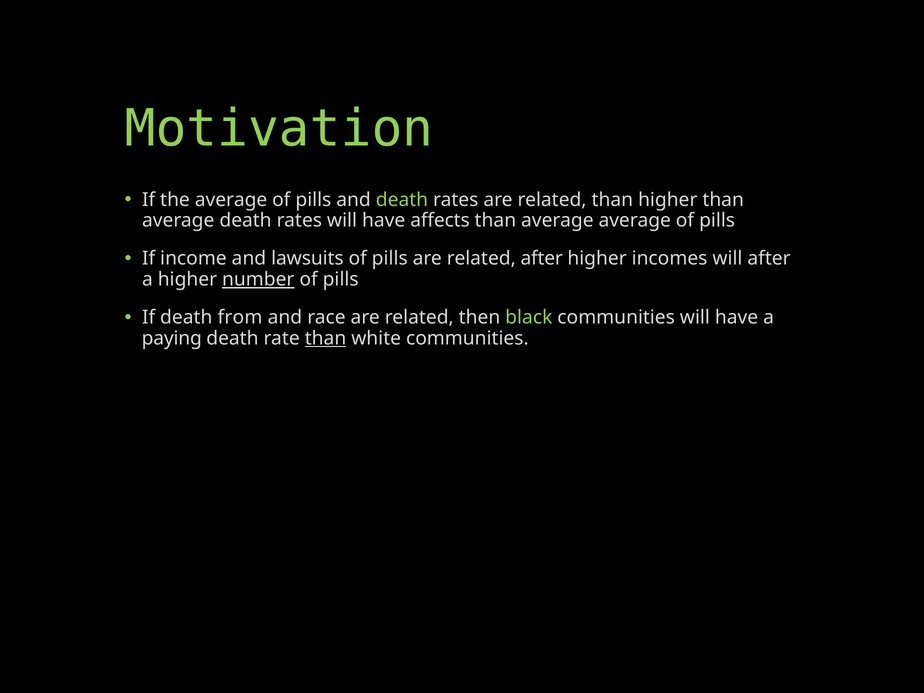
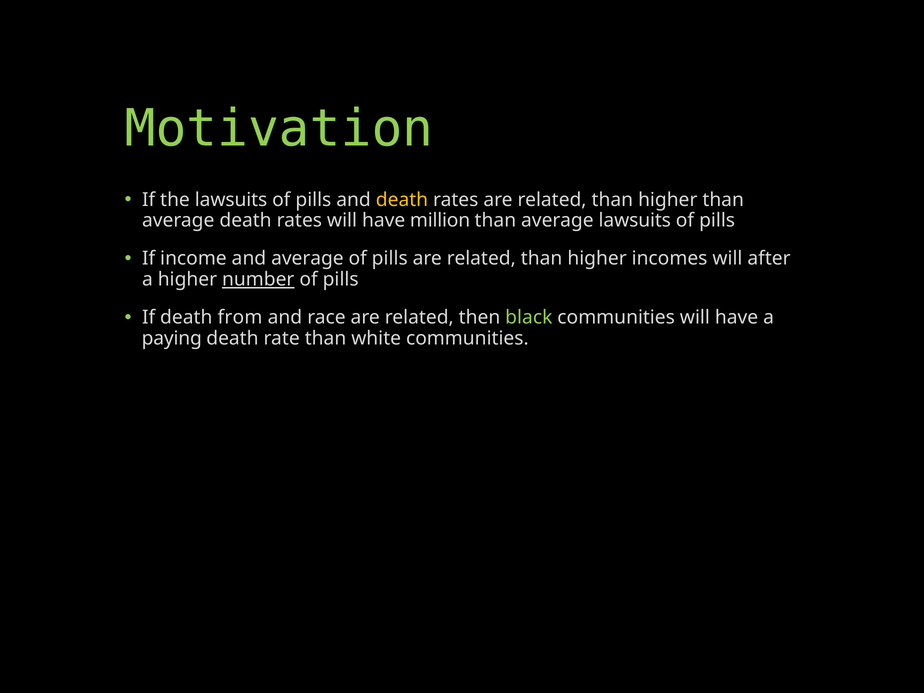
the average: average -> lawsuits
death at (402, 200) colour: light green -> yellow
affects: affects -> million
average average: average -> lawsuits
and lawsuits: lawsuits -> average
pills are related after: after -> than
than at (326, 338) underline: present -> none
